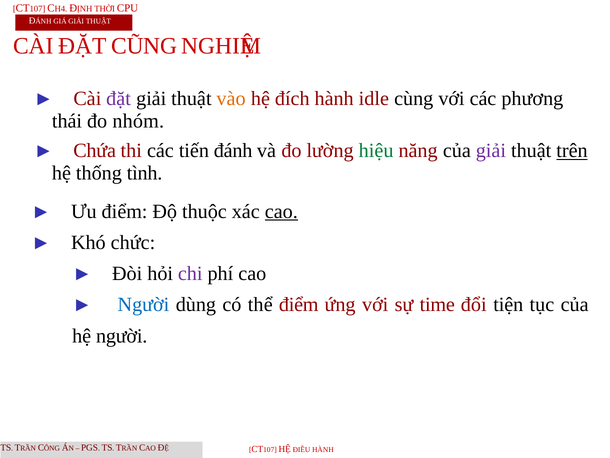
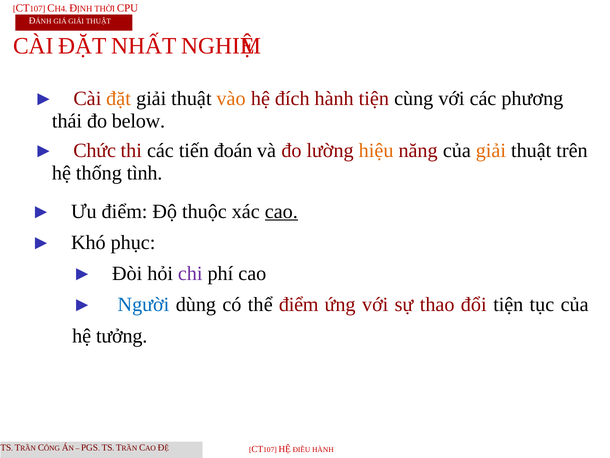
CŨNG: CŨNG -> NHẤT
đặt at (119, 99) colour: purple -> orange
hành idle: idle -> tiện
nhóm: nhóm -> below
Chứa: Chứa -> Chức
tiến đánh: đánh -> đoán
hiệu colour: green -> orange
giải at (491, 151) colour: purple -> orange
trên underline: present -> none
chức: chức -> phục
time: time -> thao
hệ người: người -> tưởng
